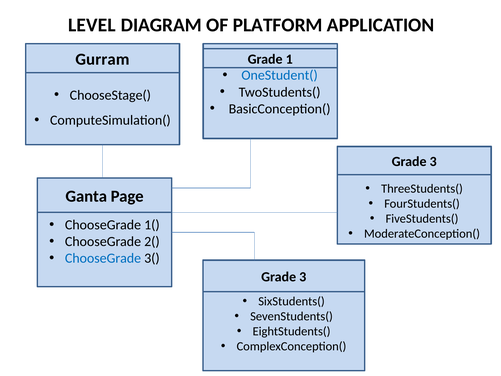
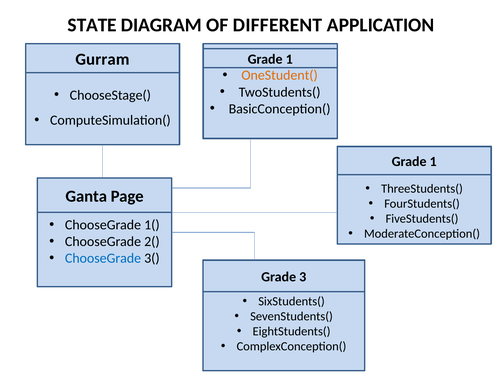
LEVEL: LEVEL -> STATE
PLATFORM: PLATFORM -> DIFFERENT
OneStudent( colour: blue -> orange
3 at (433, 161): 3 -> 1
